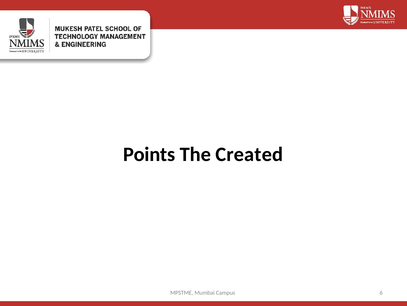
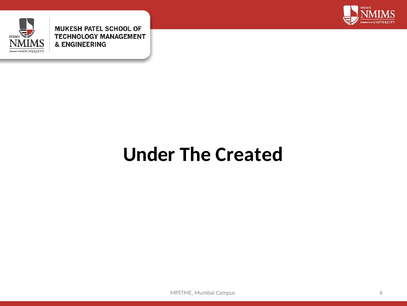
Points: Points -> Under
